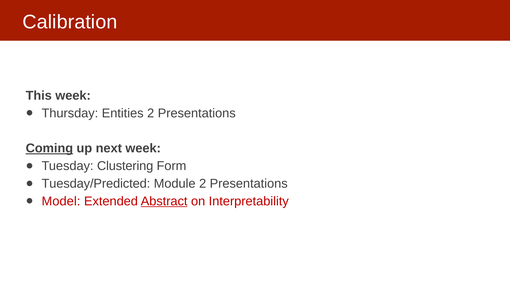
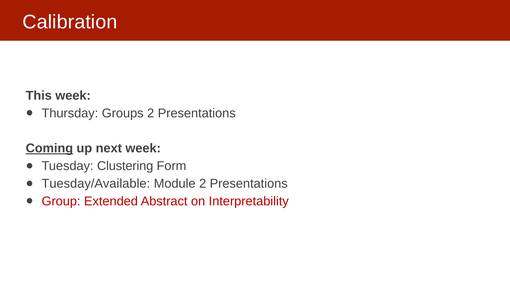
Entities: Entities -> Groups
Tuesday/Predicted: Tuesday/Predicted -> Tuesday/Available
Model: Model -> Group
Abstract underline: present -> none
